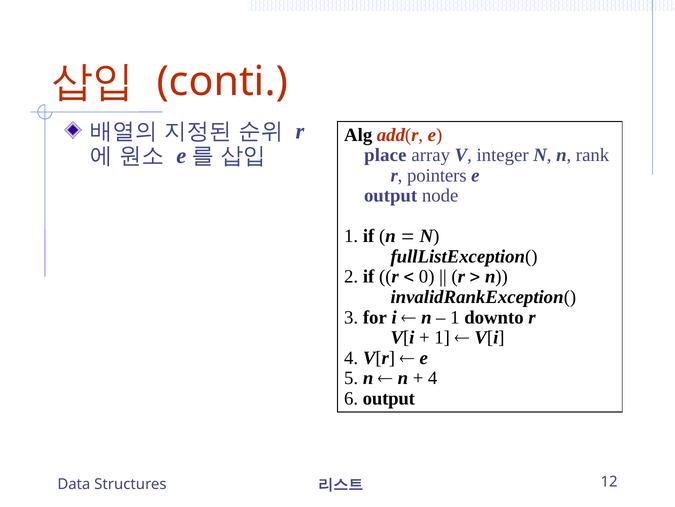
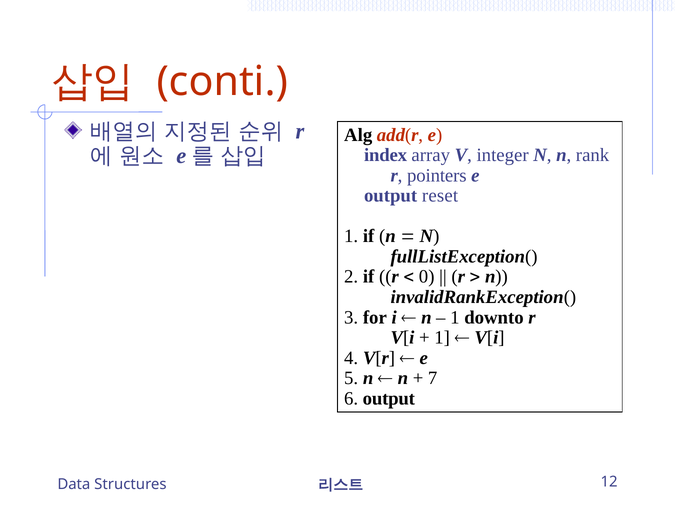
place: place -> index
node: node -> reset
4 at (433, 378): 4 -> 7
